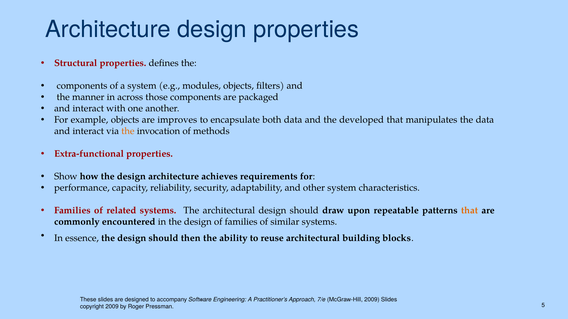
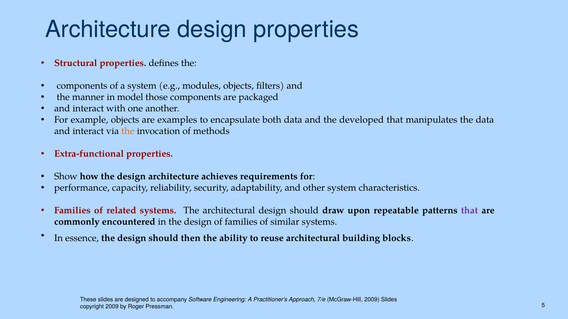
across: across -> model
improves: improves -> examples
that at (470, 211) colour: orange -> purple
